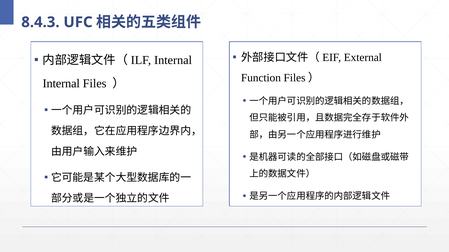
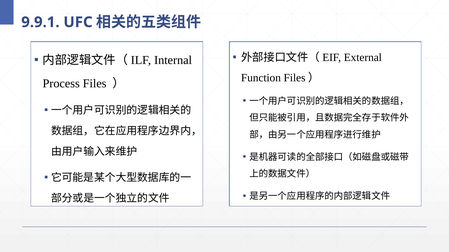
8.4.3: 8.4.3 -> 9.9.1
Internal at (61, 84): Internal -> Process
